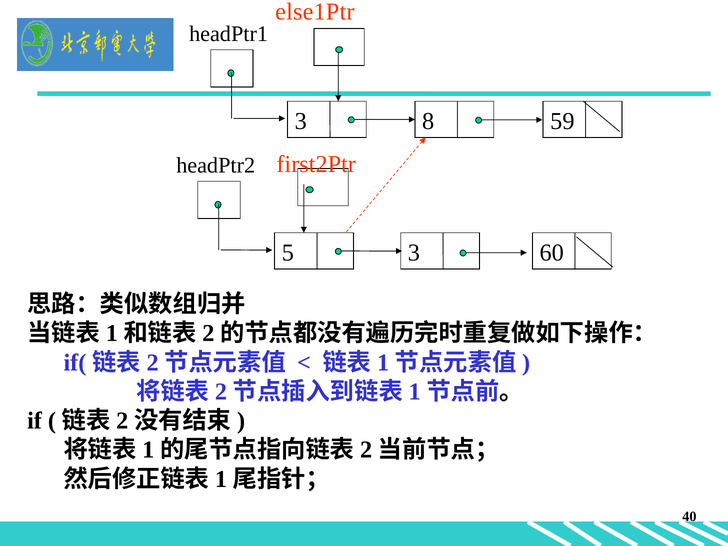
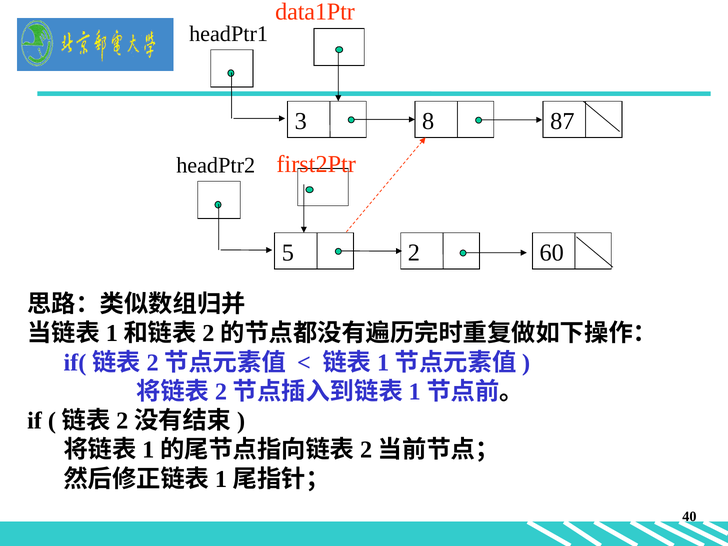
else1Ptr: else1Ptr -> data1Ptr
59: 59 -> 87
5 3: 3 -> 2
